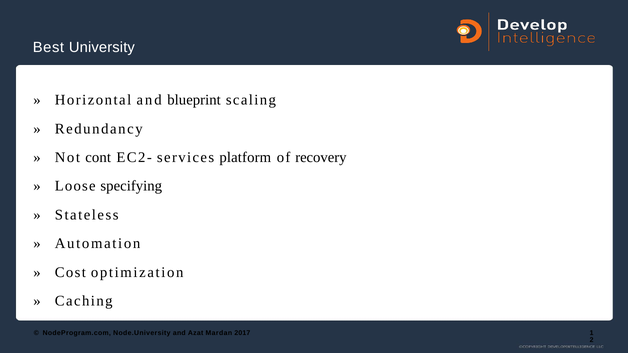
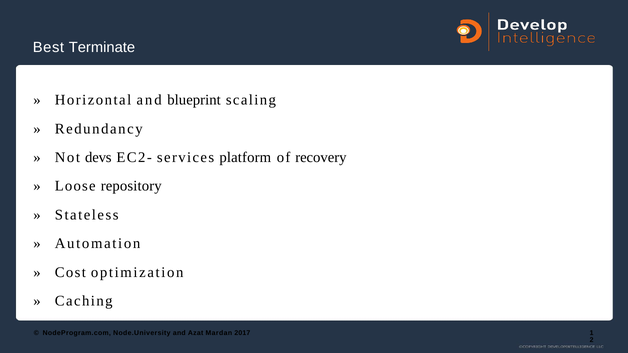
University: University -> Terminate
cont: cont -> devs
specifying: specifying -> repository
